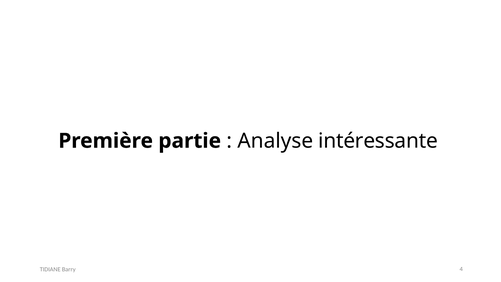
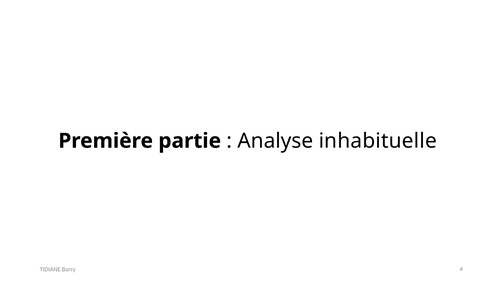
intéressante: intéressante -> inhabituelle
